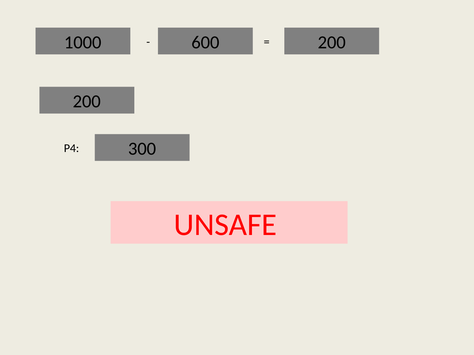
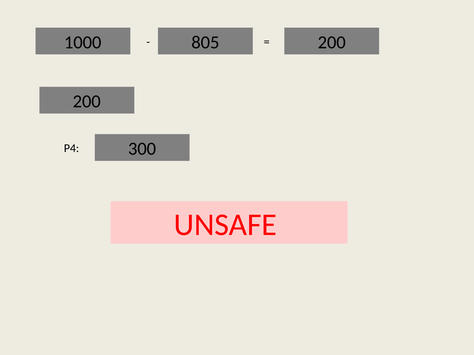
600: 600 -> 805
